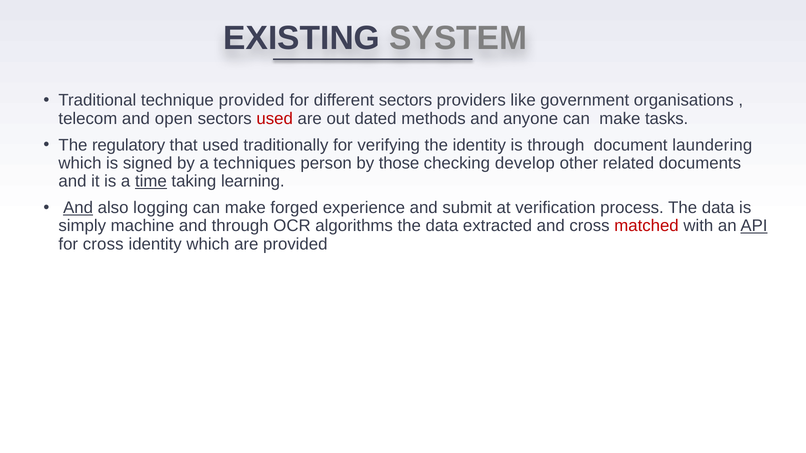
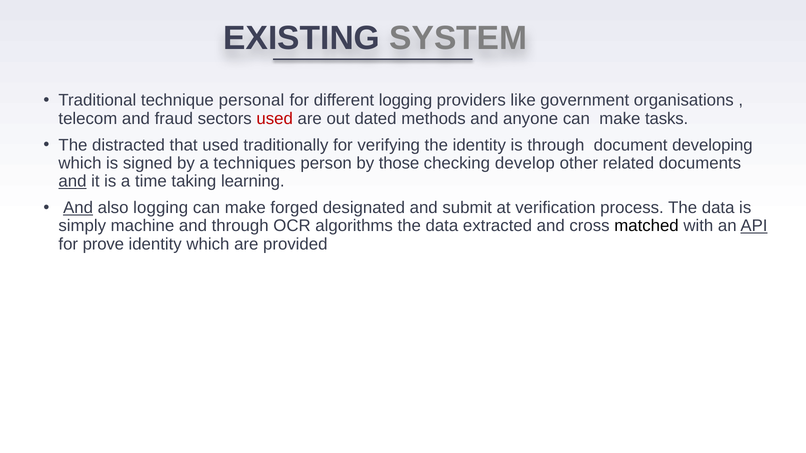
technique provided: provided -> personal
different sectors: sectors -> logging
open: open -> fraud
regulatory: regulatory -> distracted
laundering: laundering -> developing
and at (72, 181) underline: none -> present
time underline: present -> none
experience: experience -> designated
matched colour: red -> black
for cross: cross -> prove
